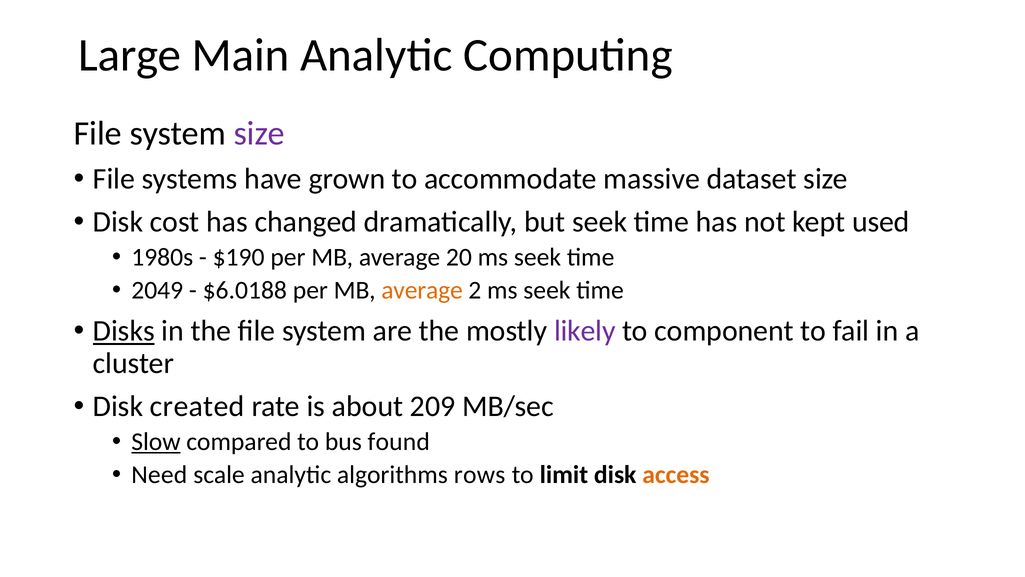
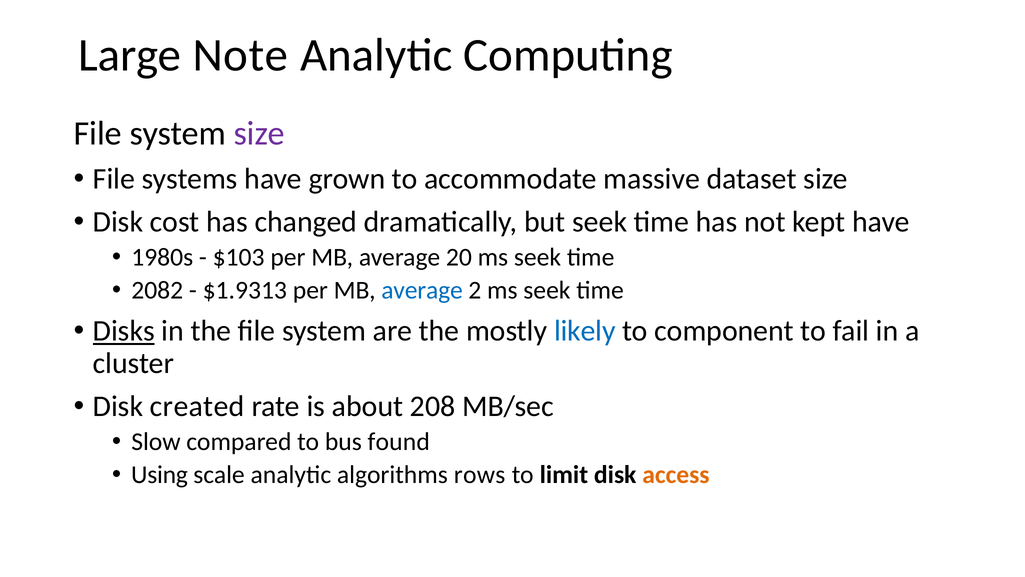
Main: Main -> Note
kept used: used -> have
$190: $190 -> $103
2049: 2049 -> 2082
$6.0188: $6.0188 -> $1.9313
average at (422, 290) colour: orange -> blue
likely colour: purple -> blue
209: 209 -> 208
Slow underline: present -> none
Need: Need -> Using
